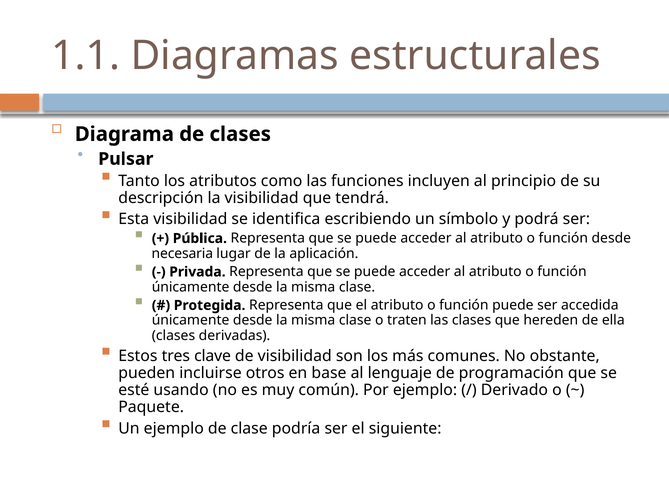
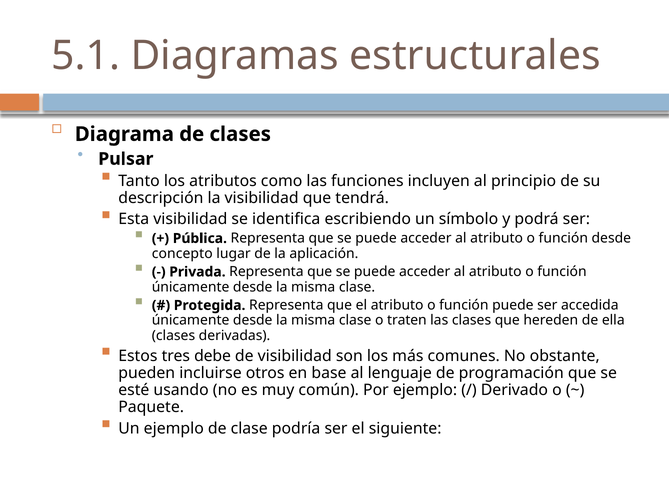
1.1: 1.1 -> 5.1
necesaria: necesaria -> concepto
clave: clave -> debe
